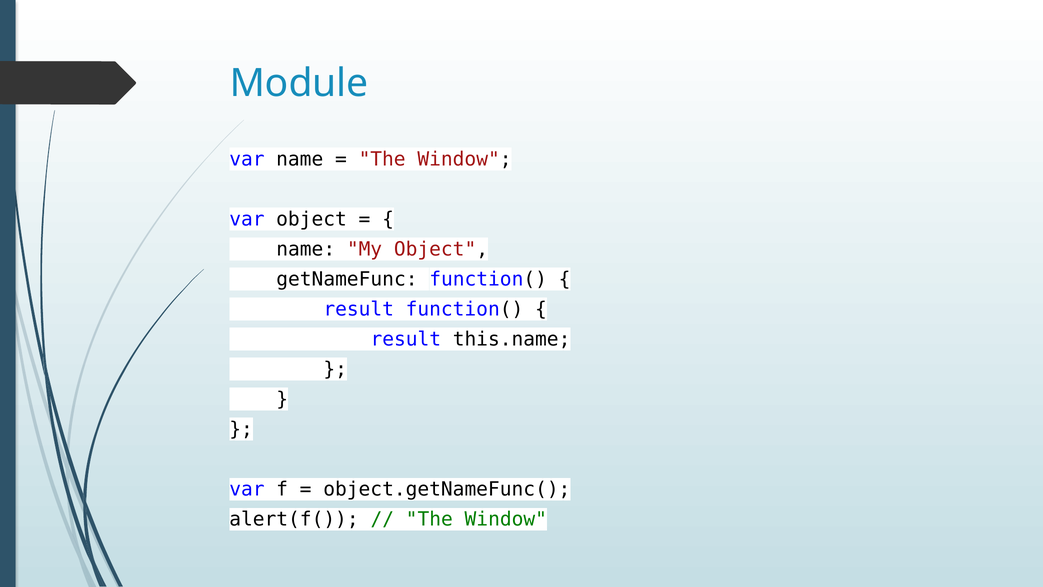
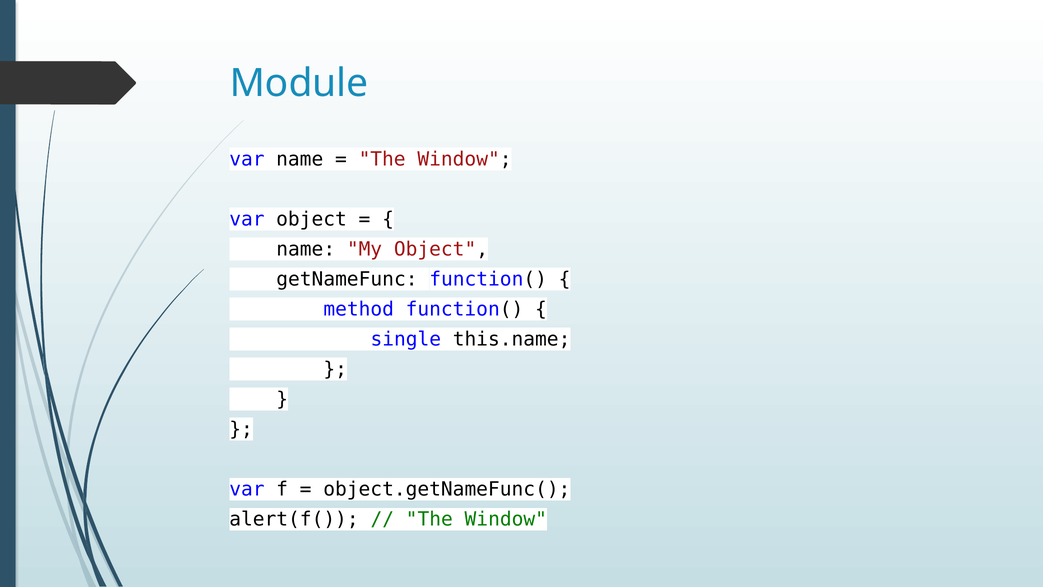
result at (359, 309): result -> method
result at (406, 339): result -> single
